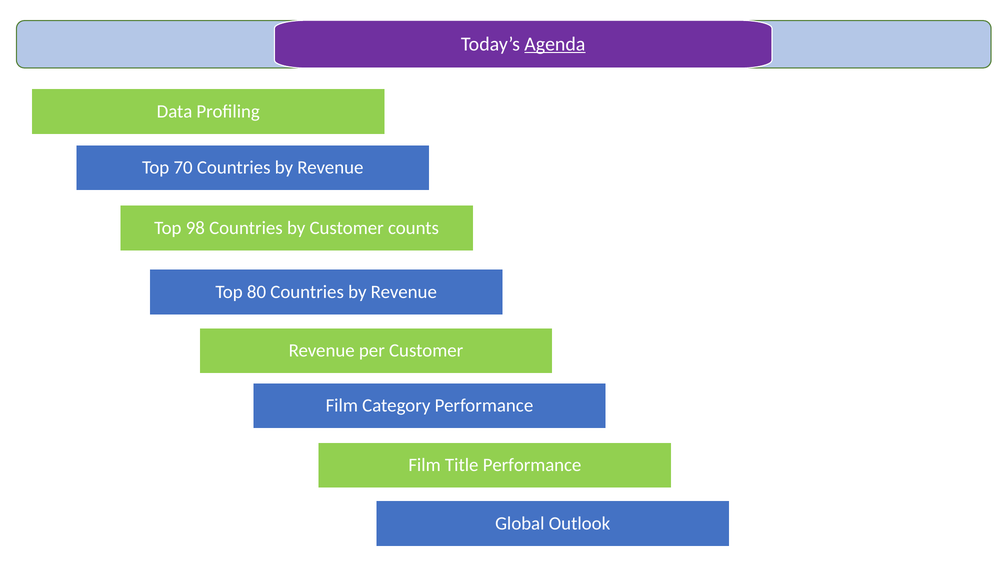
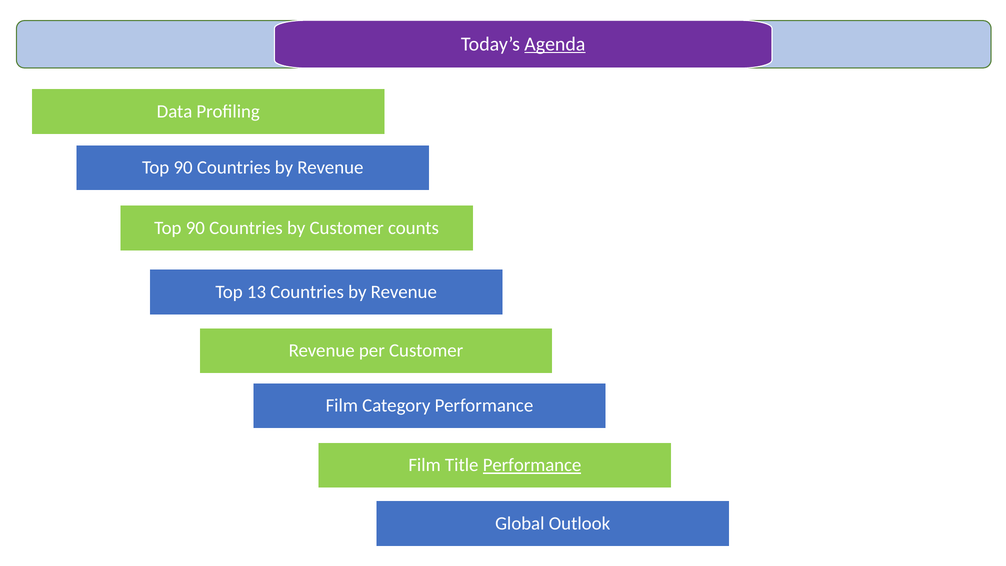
70 at (183, 168): 70 -> 90
98 at (195, 228): 98 -> 90
80: 80 -> 13
Performance at (532, 465) underline: none -> present
